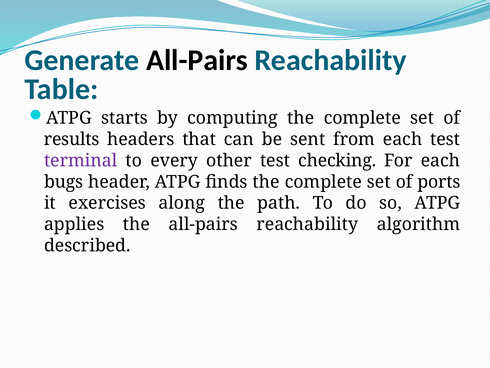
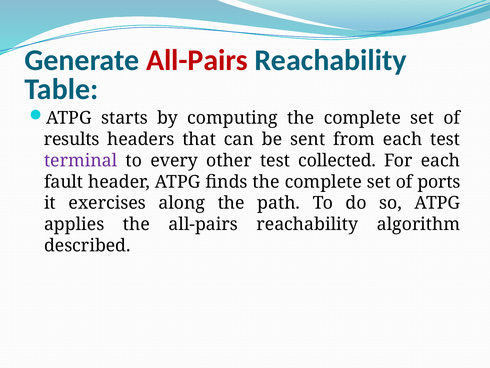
All-Pairs at (197, 60) colour: black -> red
checking: checking -> collected
bugs: bugs -> fault
